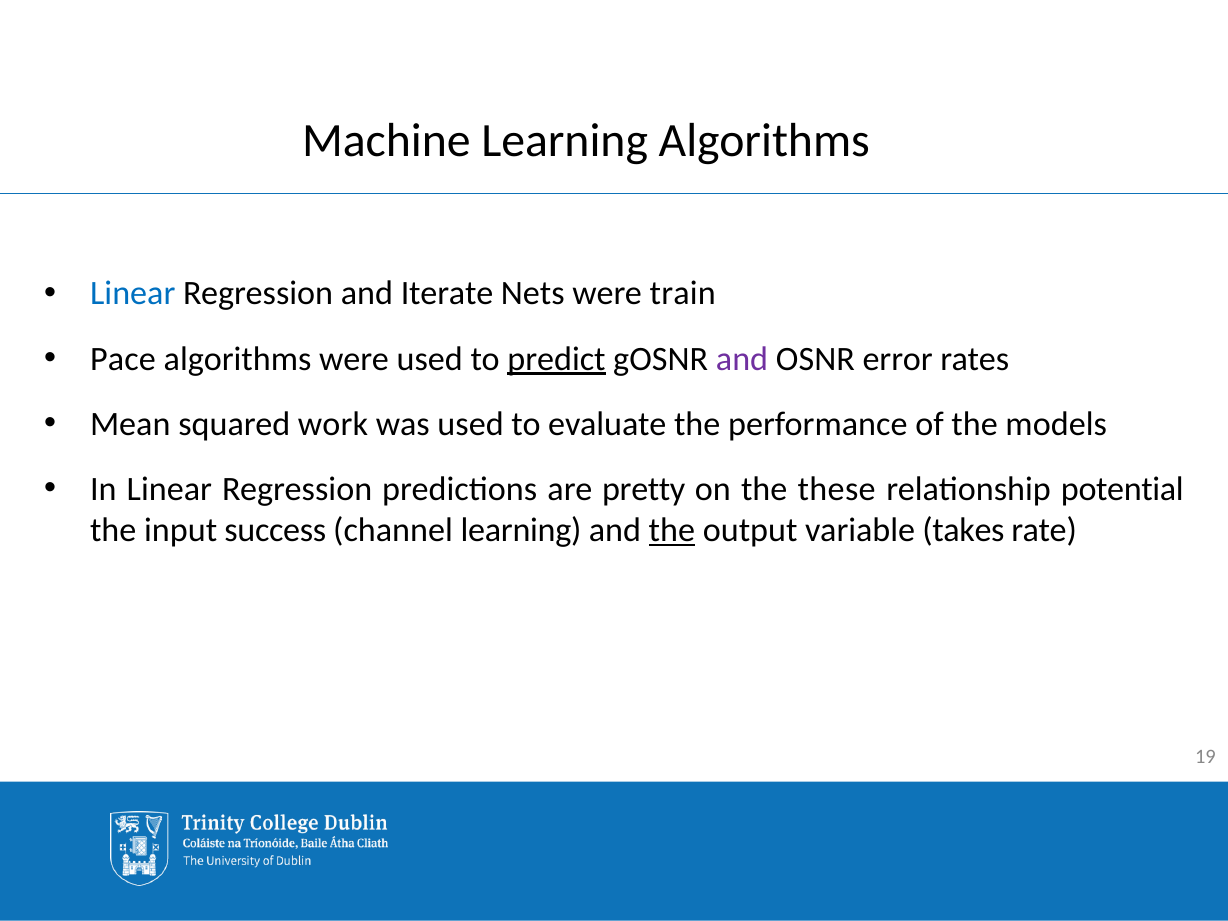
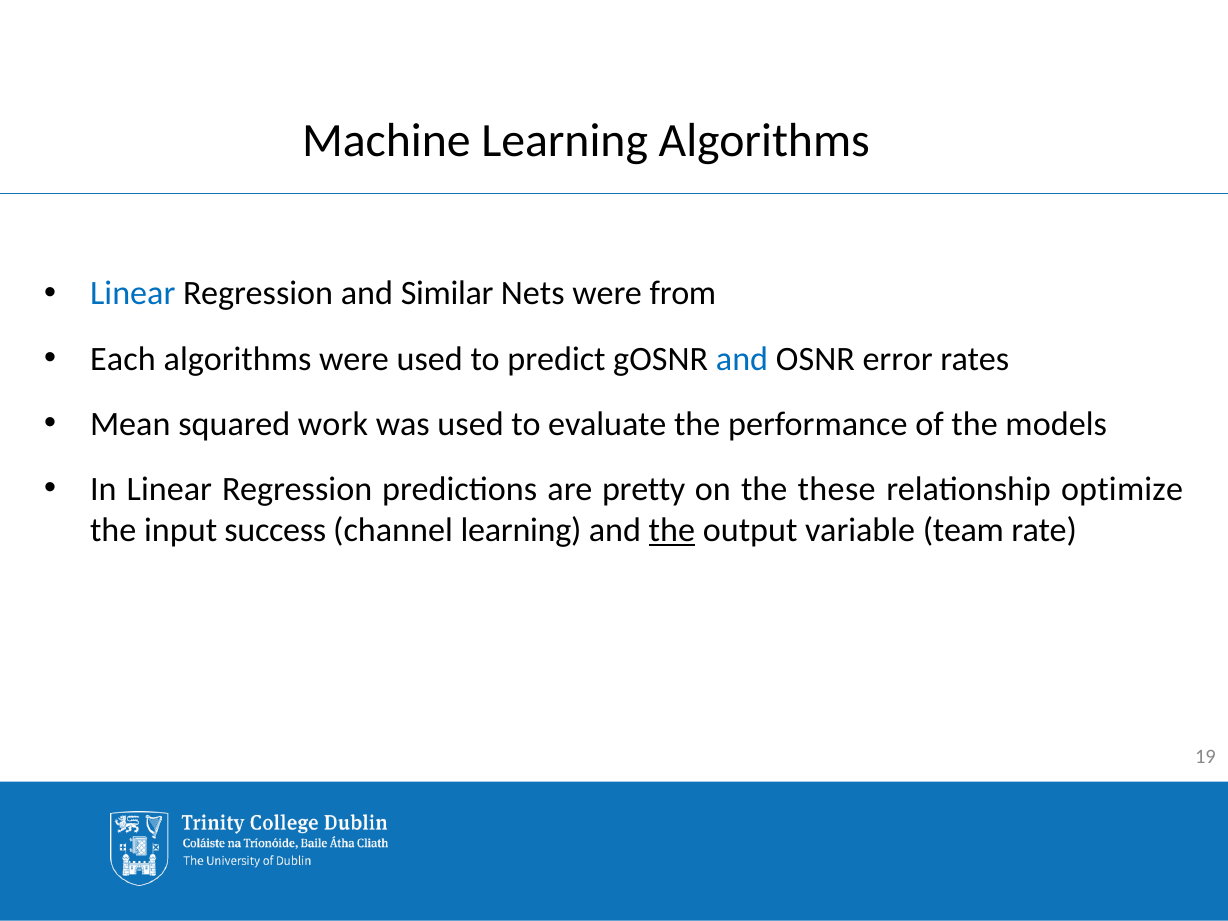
Iterate: Iterate -> Similar
train: train -> from
Pace: Pace -> Each
predict underline: present -> none
and at (742, 359) colour: purple -> blue
potential: potential -> optimize
takes: takes -> team
